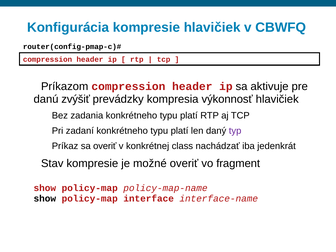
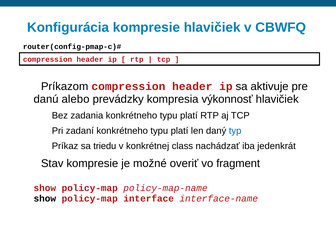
zvýšiť: zvýšiť -> alebo
typ colour: purple -> blue
sa overiť: overiť -> triedu
